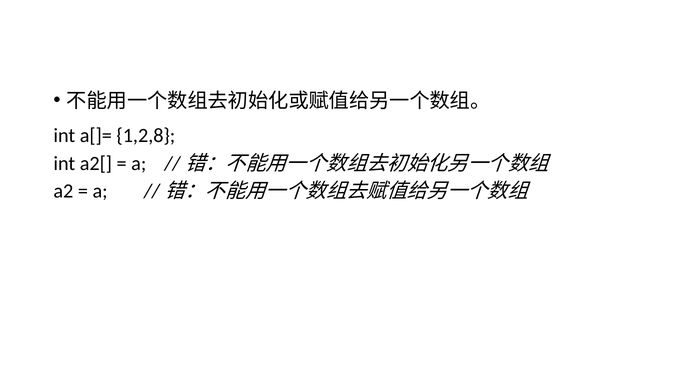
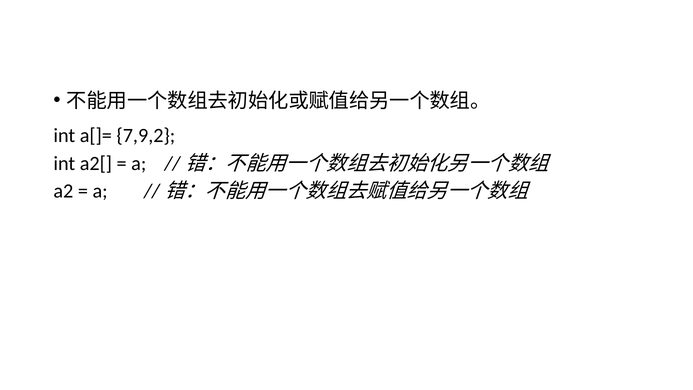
1,2,8: 1,2,8 -> 7,9,2
